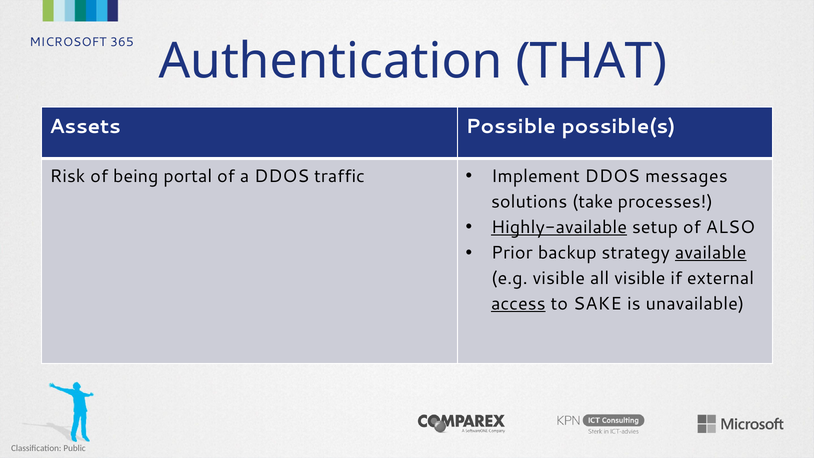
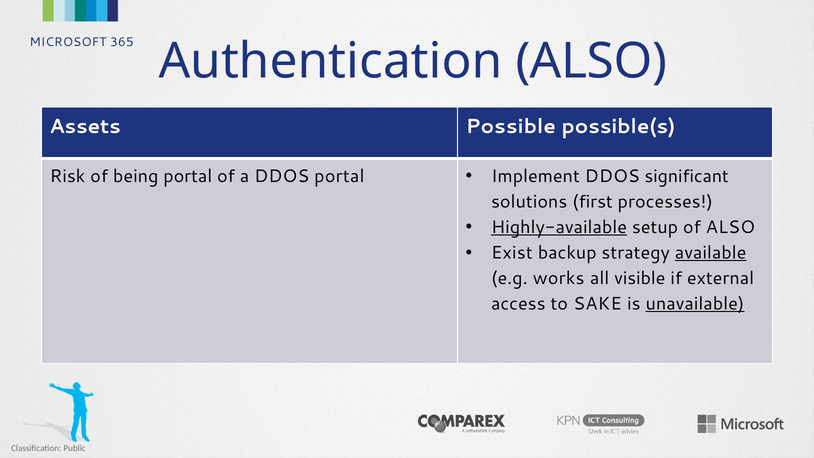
Authentication THAT: THAT -> ALSO
DDOS traffic: traffic -> portal
messages: messages -> significant
take: take -> first
Prior: Prior -> Exist
e.g visible: visible -> works
access underline: present -> none
unavailable underline: none -> present
